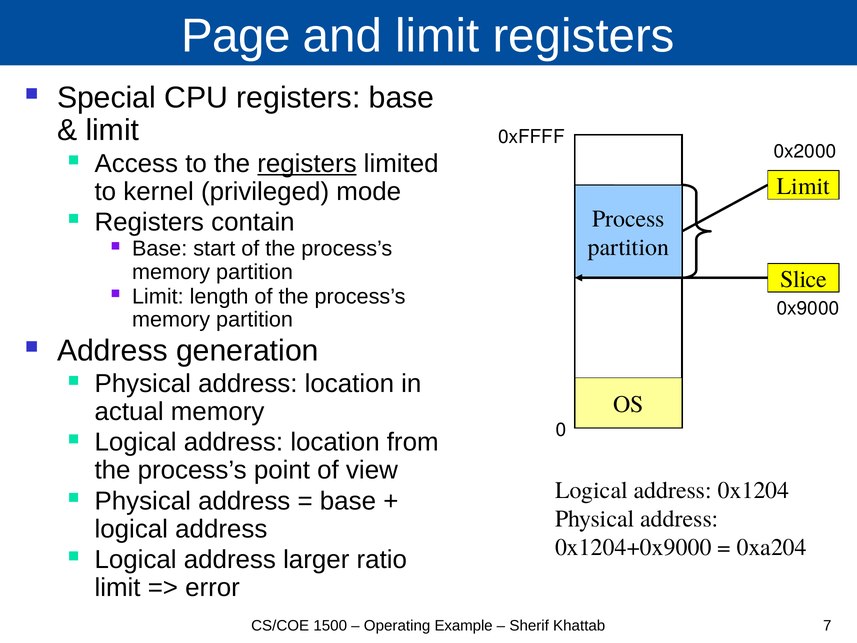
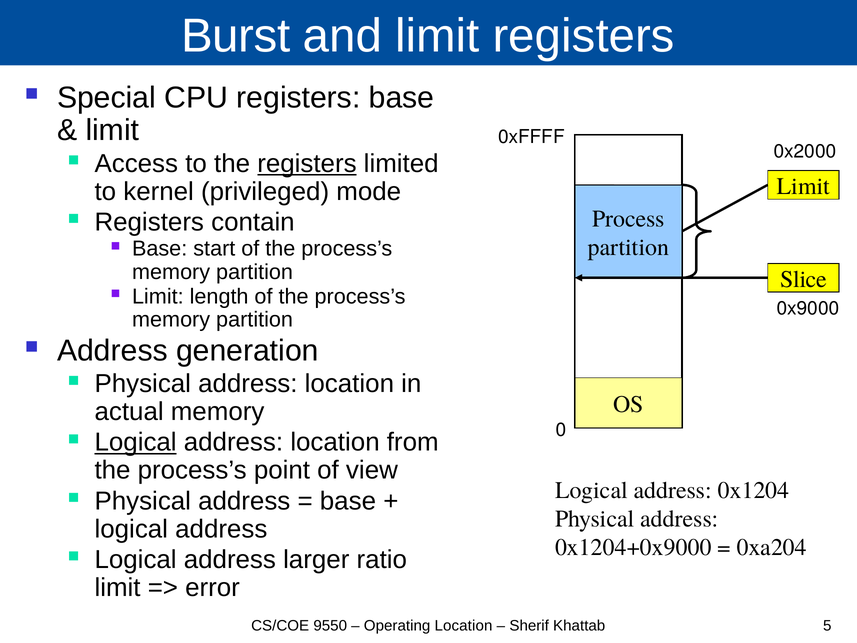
Page: Page -> Burst
Logical at (136, 442) underline: none -> present
1500: 1500 -> 9550
Operating Example: Example -> Location
7: 7 -> 5
